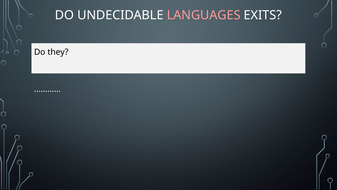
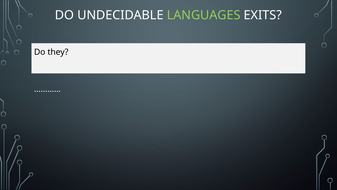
LANGUAGES colour: pink -> light green
